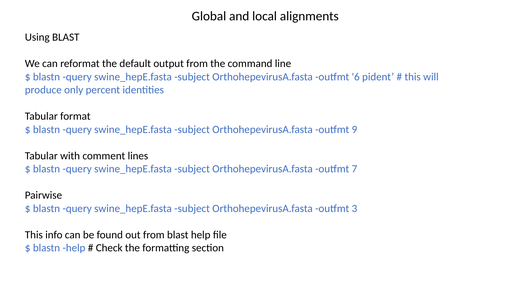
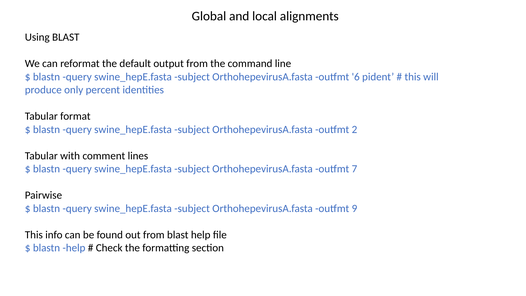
9: 9 -> 2
3: 3 -> 9
